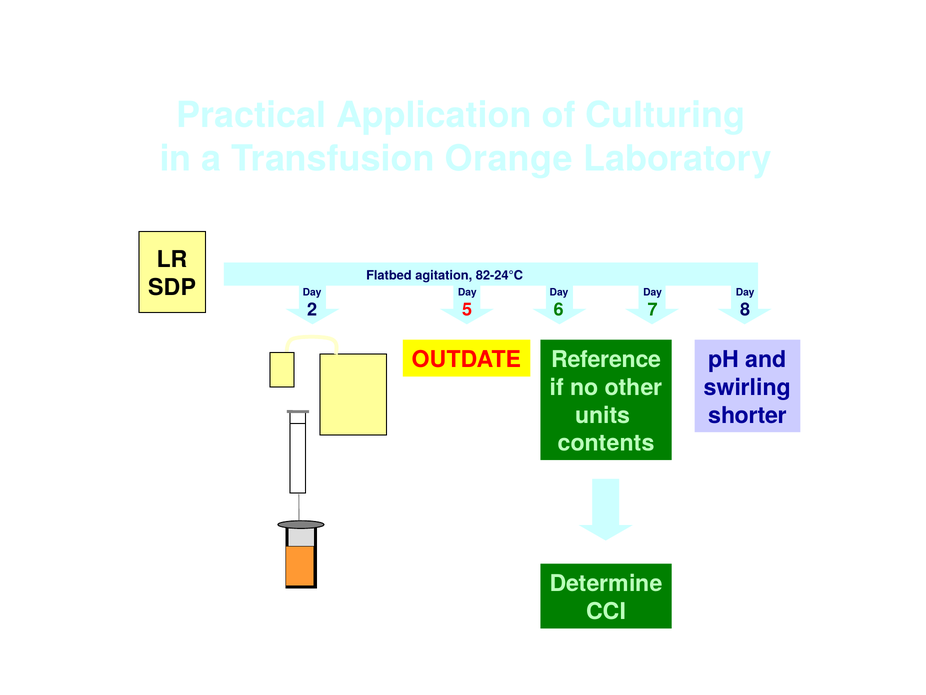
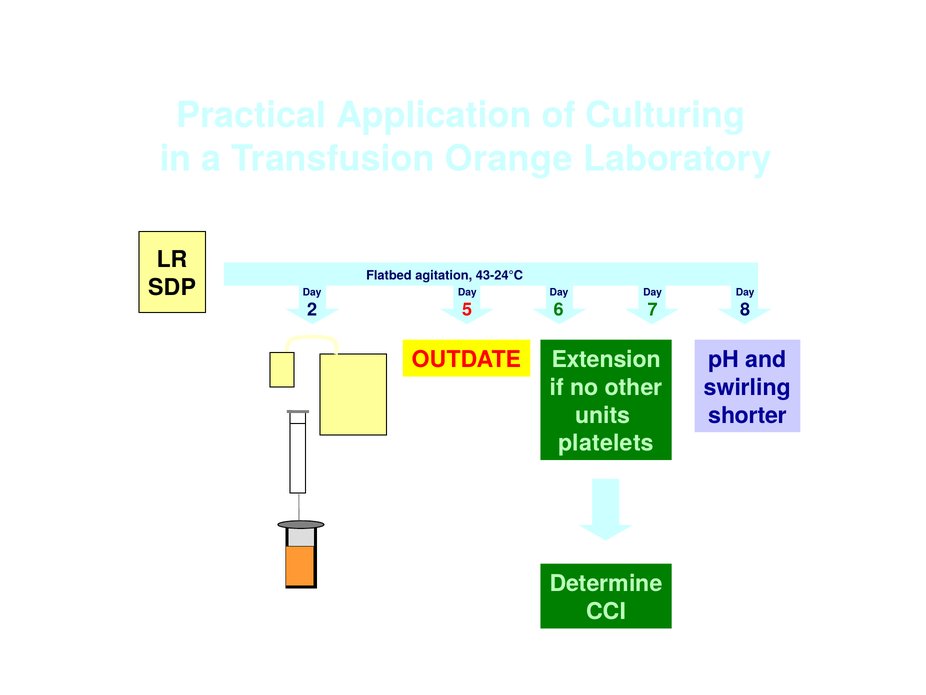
82-24°C: 82-24°C -> 43-24°C
Reference: Reference -> Extension
contents: contents -> platelets
